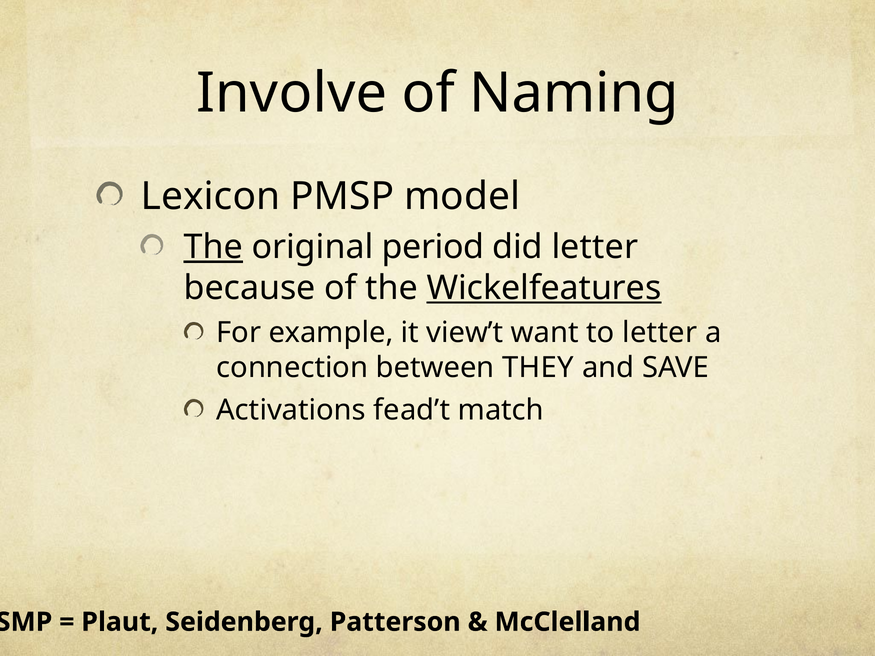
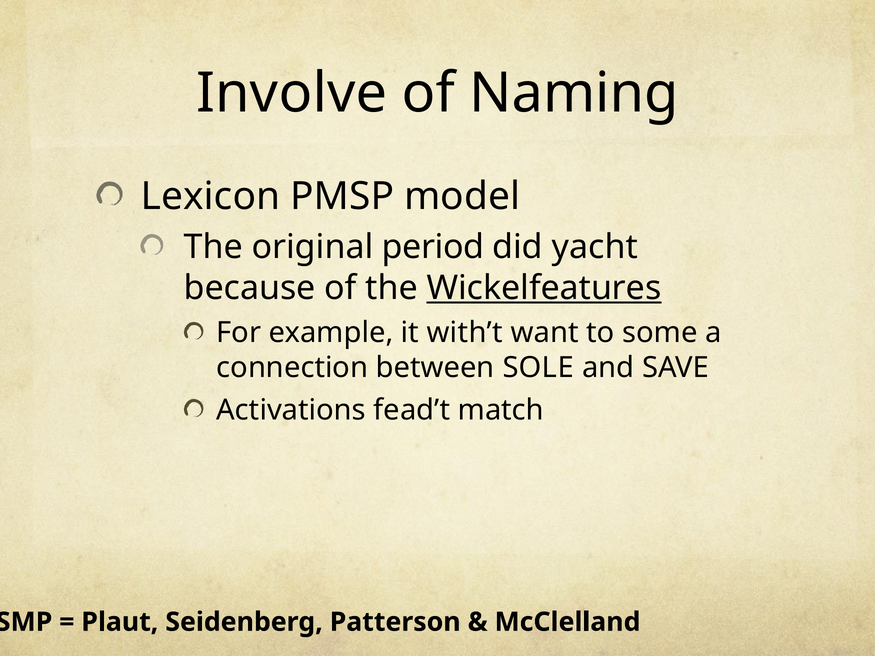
The at (213, 247) underline: present -> none
did letter: letter -> yacht
view’t: view’t -> with’t
to letter: letter -> some
THEY: THEY -> SOLE
